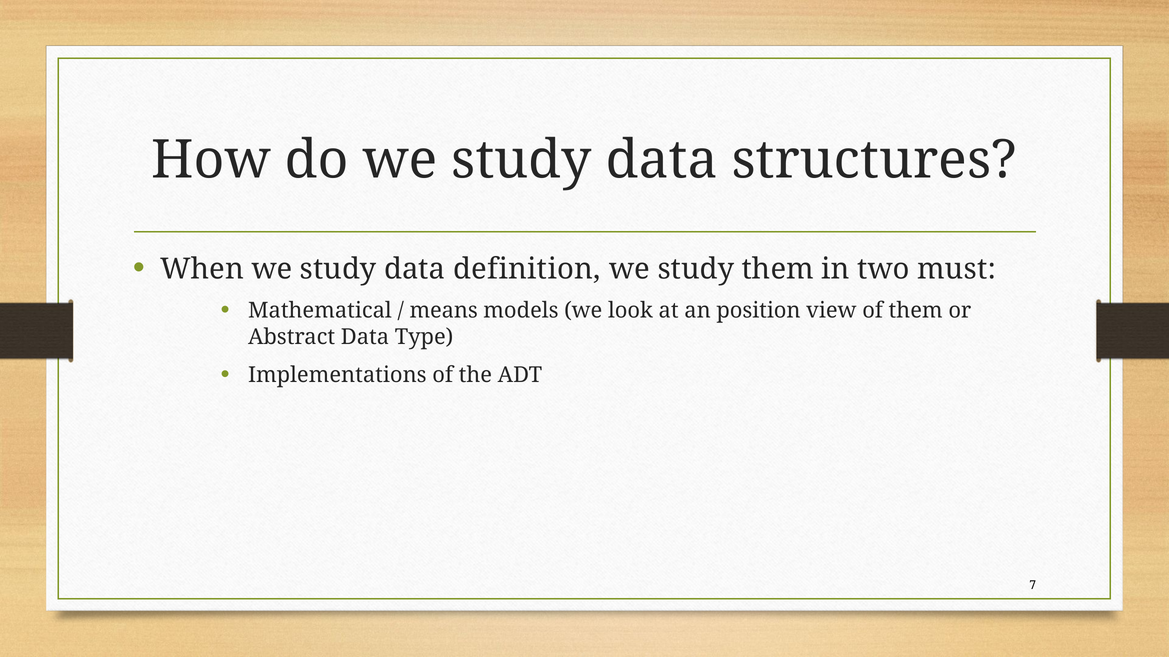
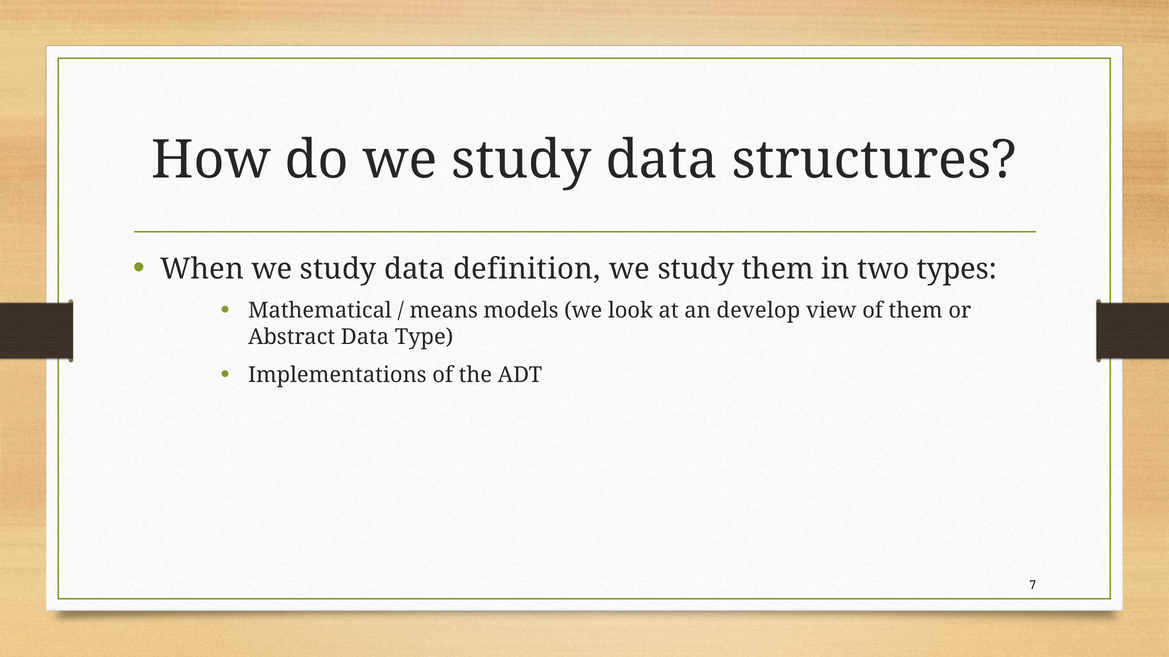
must: must -> types
position: position -> develop
